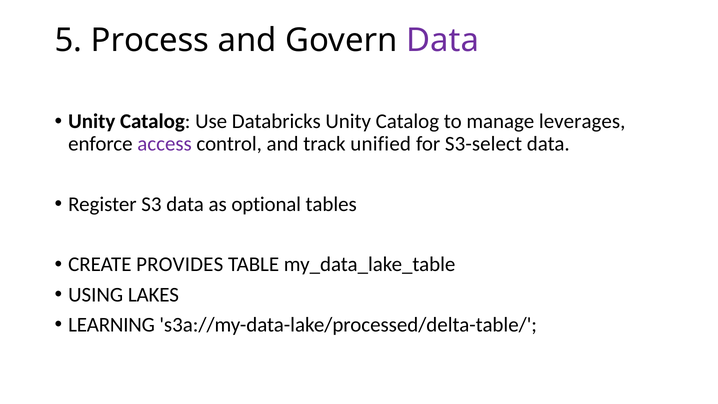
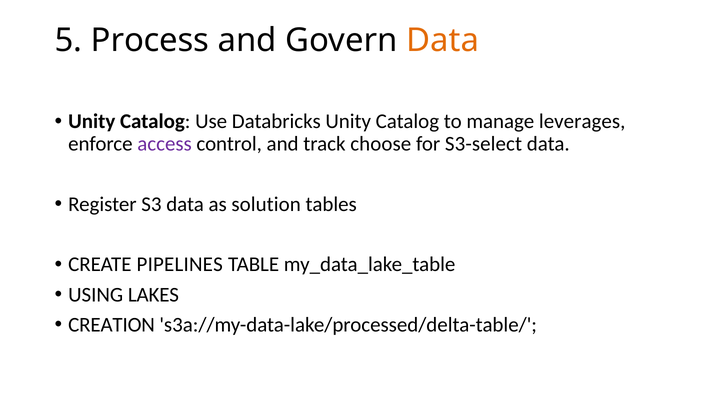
Data at (443, 41) colour: purple -> orange
unified: unified -> choose
optional: optional -> solution
PROVIDES: PROVIDES -> PIPELINES
LEARNING: LEARNING -> CREATION
